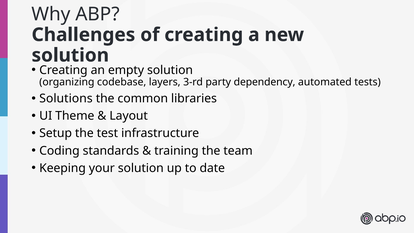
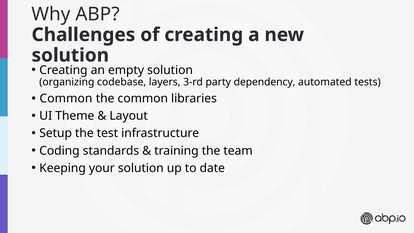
Solutions at (66, 99): Solutions -> Common
